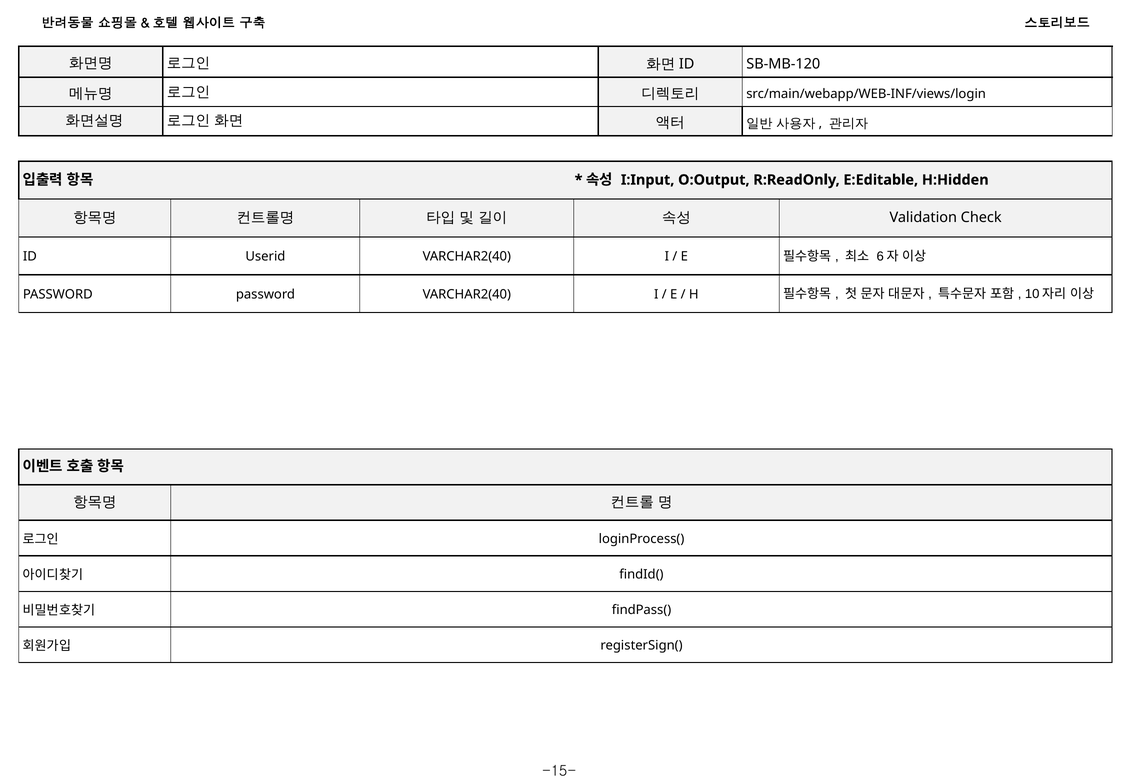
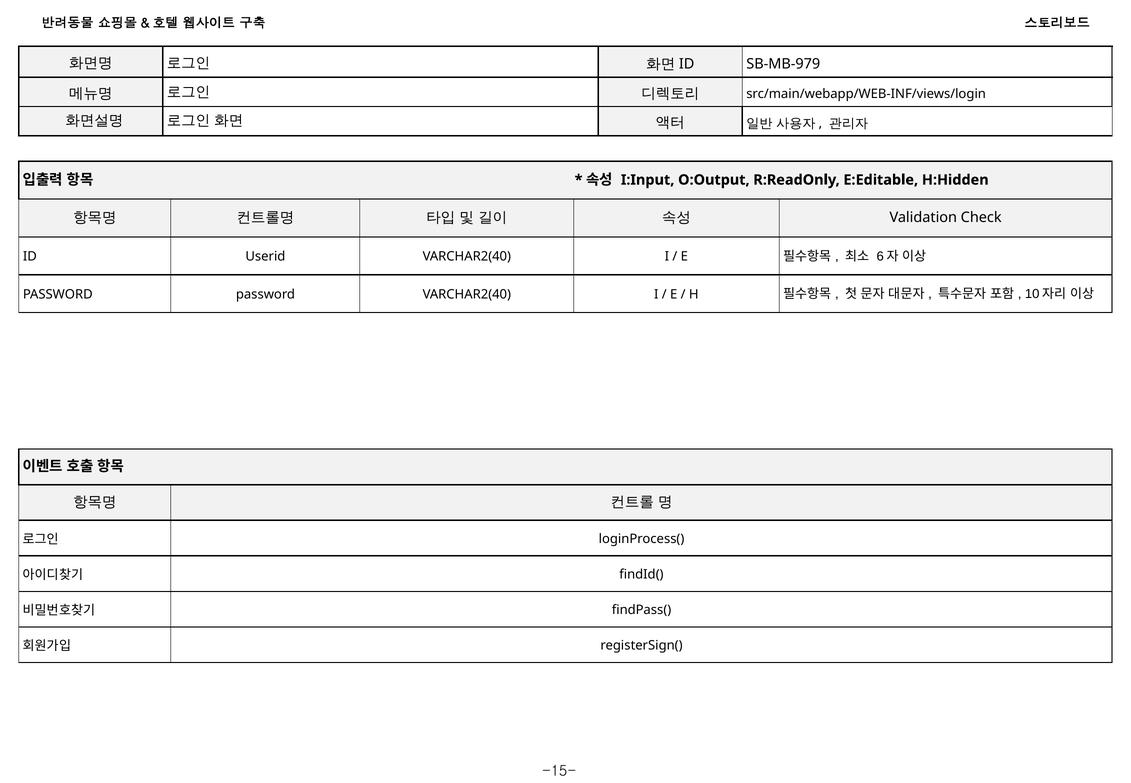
SB-MB-120: SB-MB-120 -> SB-MB-979
